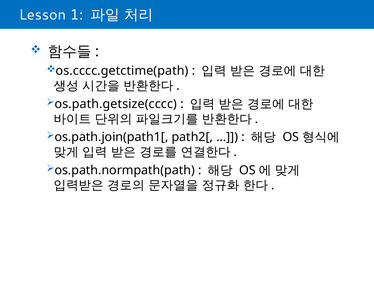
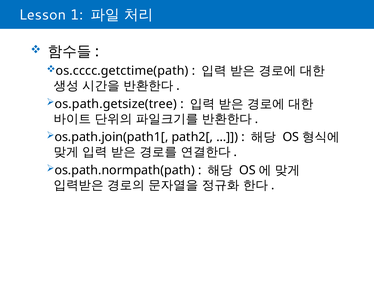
os.path.getsize(cccc: os.path.getsize(cccc -> os.path.getsize(tree
